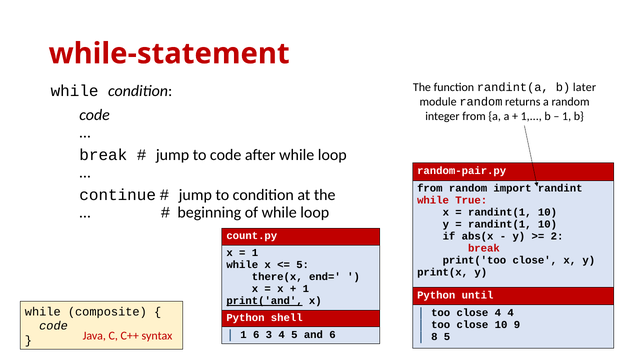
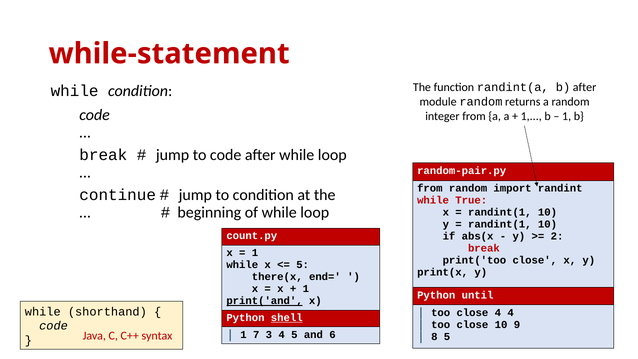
b later: later -> after
composite: composite -> shorthand
shell underline: none -> present
1 6: 6 -> 7
